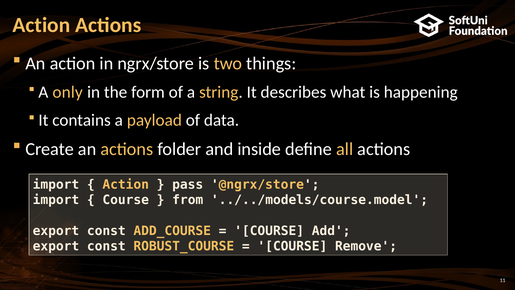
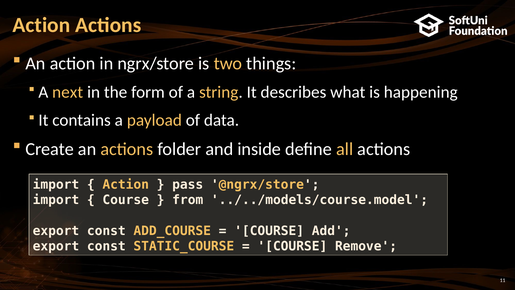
only: only -> next
ROBUST_COURSE: ROBUST_COURSE -> STATIC_COURSE
